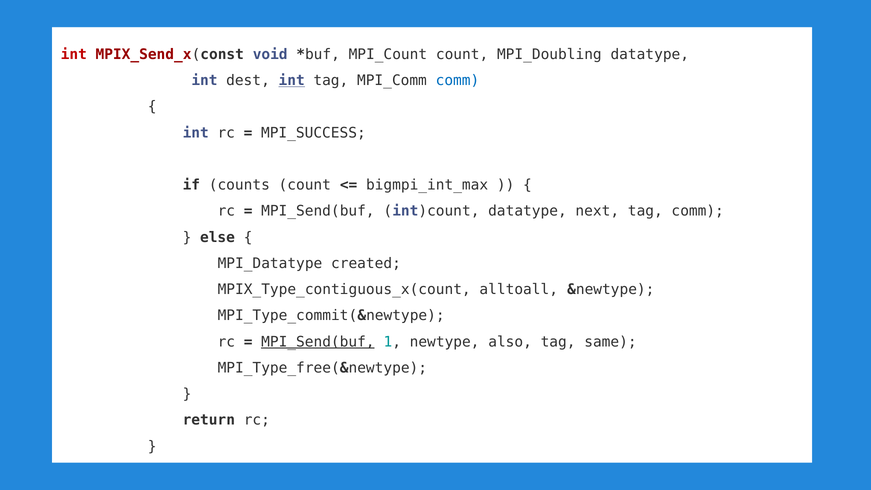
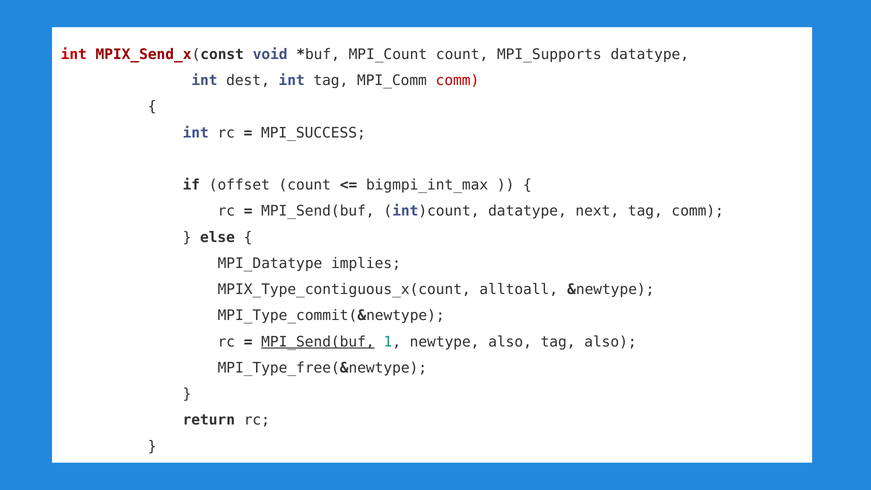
MPI_Doubling: MPI_Doubling -> MPI_Supports
int at (292, 80) underline: present -> none
comm at (457, 80) colour: blue -> red
counts: counts -> offset
created: created -> implies
tag same: same -> also
